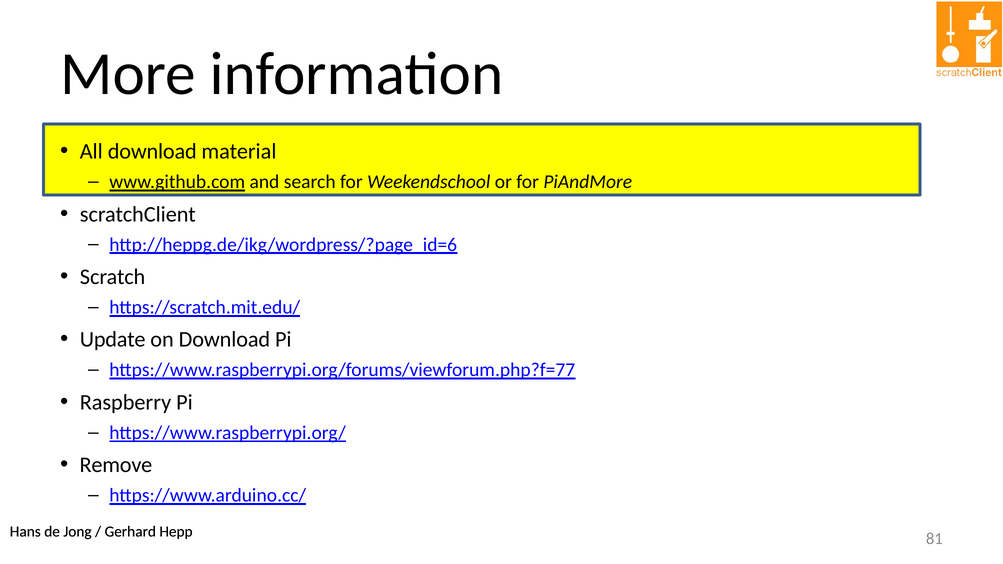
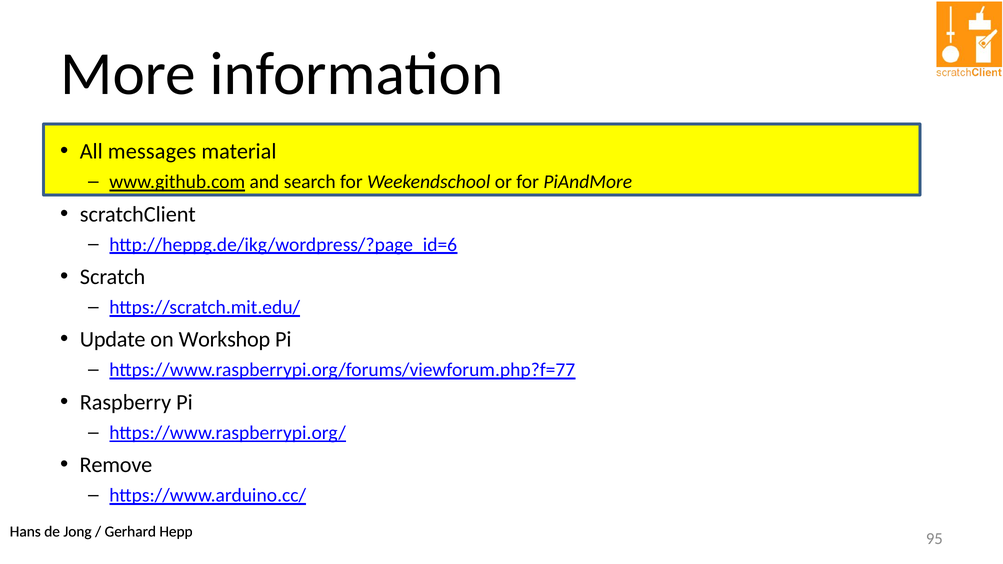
All download: download -> messages
on Download: Download -> Workshop
81: 81 -> 95
